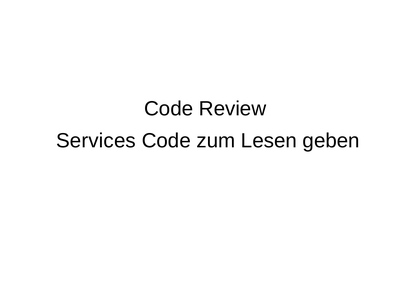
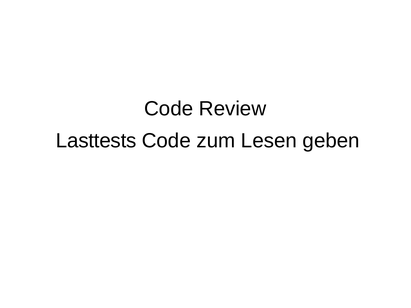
Services: Services -> Lasttests
